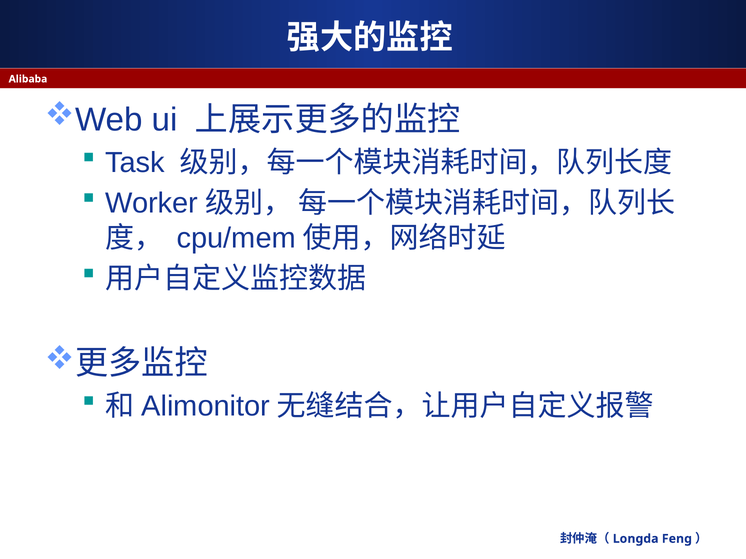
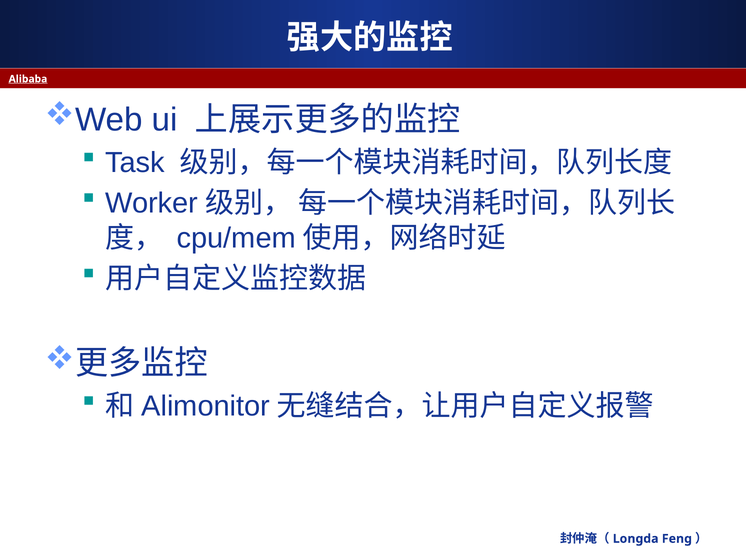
Alibaba underline: none -> present
